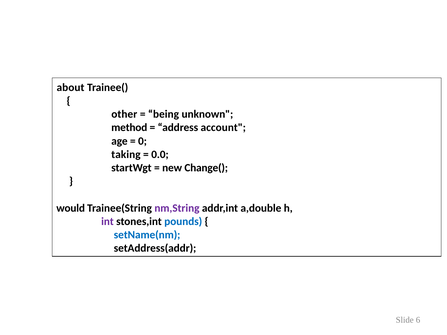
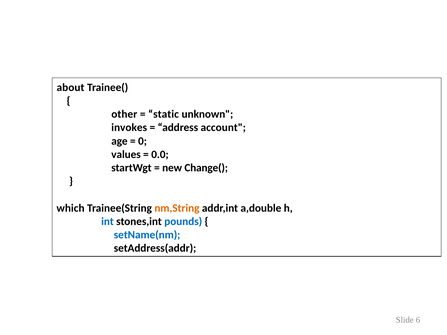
being: being -> static
method: method -> invokes
taking: taking -> values
would: would -> which
nm,String colour: purple -> orange
int colour: purple -> blue
